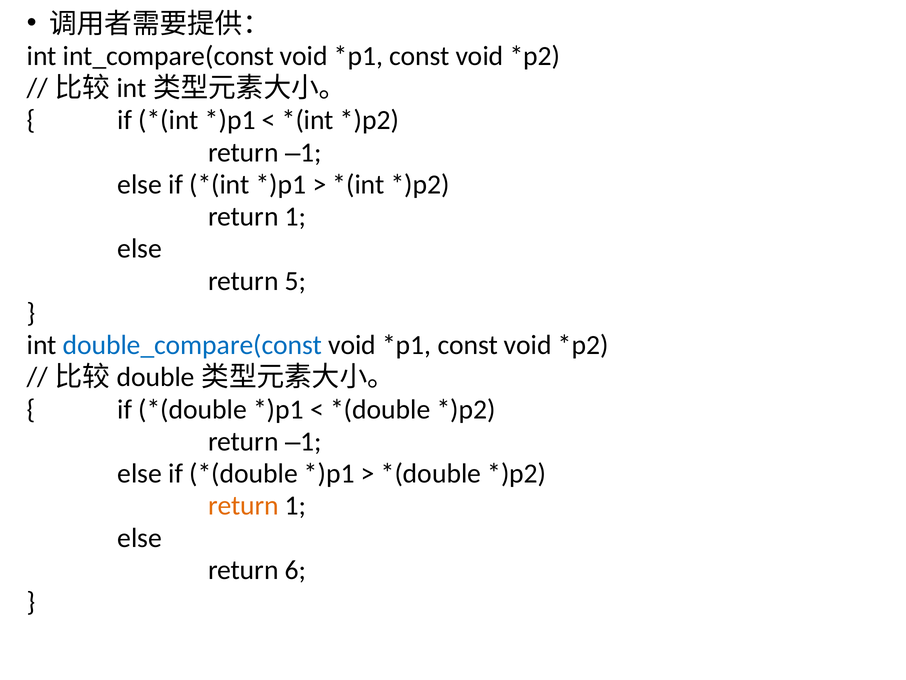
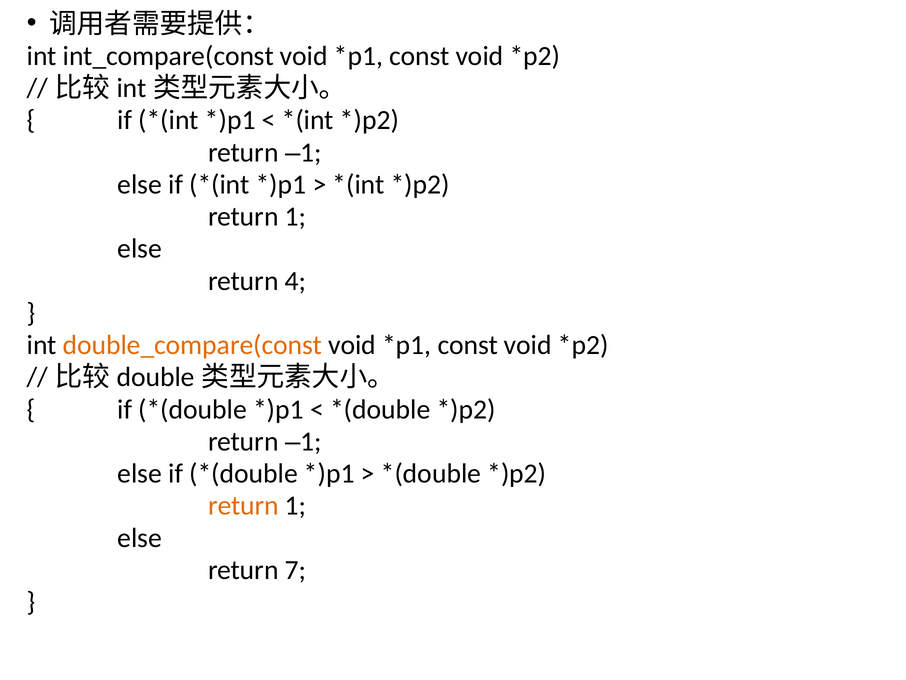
5: 5 -> 4
double_compare(const colour: blue -> orange
6: 6 -> 7
